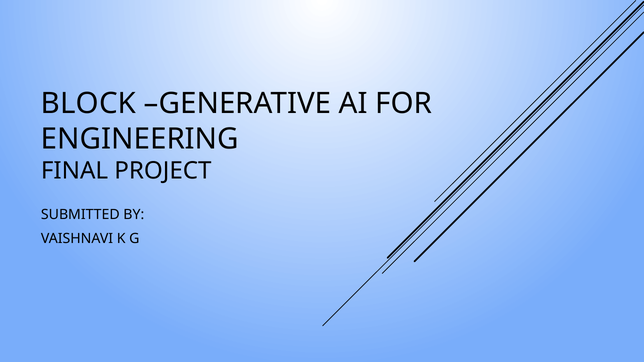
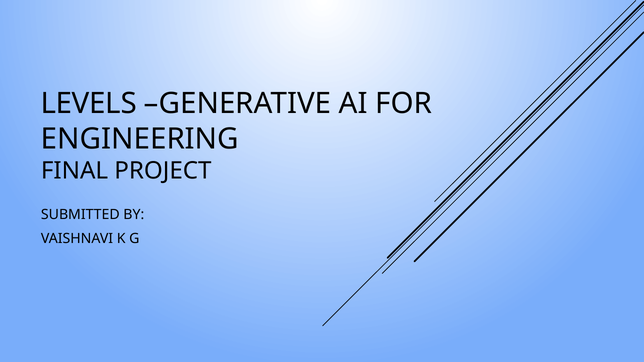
BLOCK: BLOCK -> LEVELS
